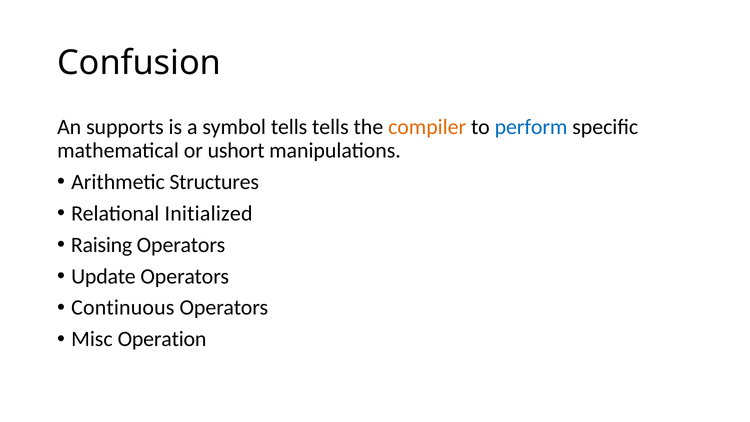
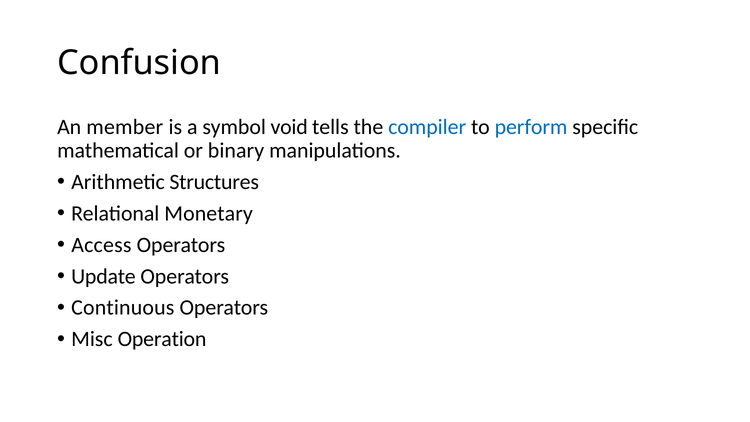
supports: supports -> member
symbol tells: tells -> void
compiler colour: orange -> blue
ushort: ushort -> binary
Initialized: Initialized -> Monetary
Raising: Raising -> Access
